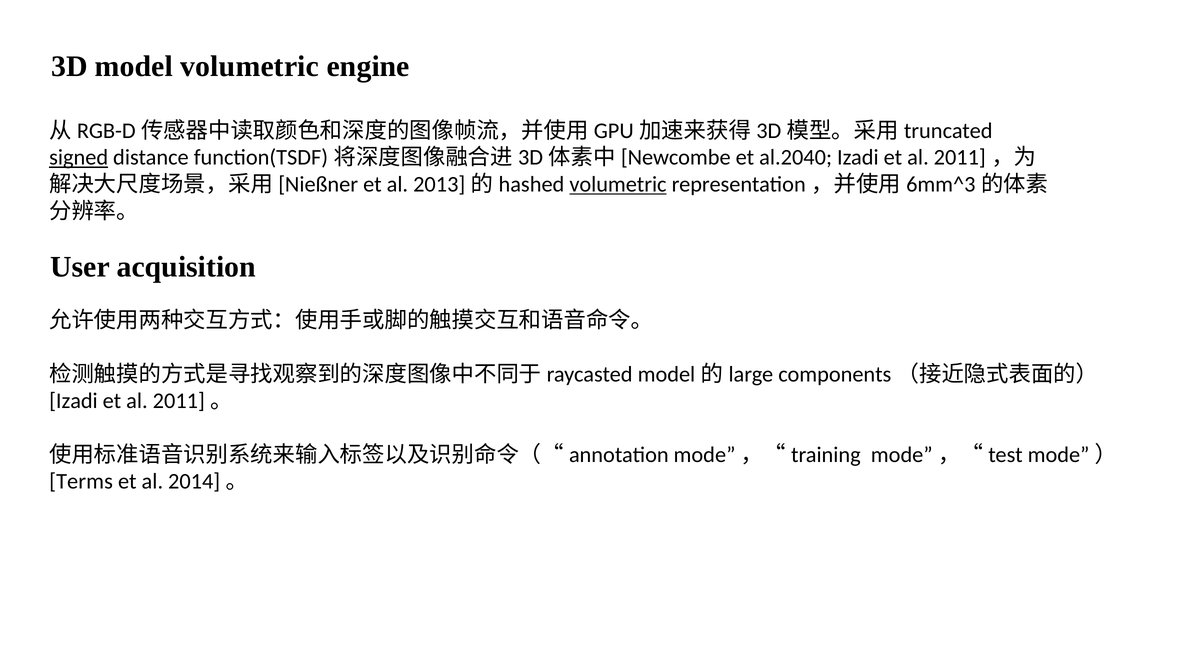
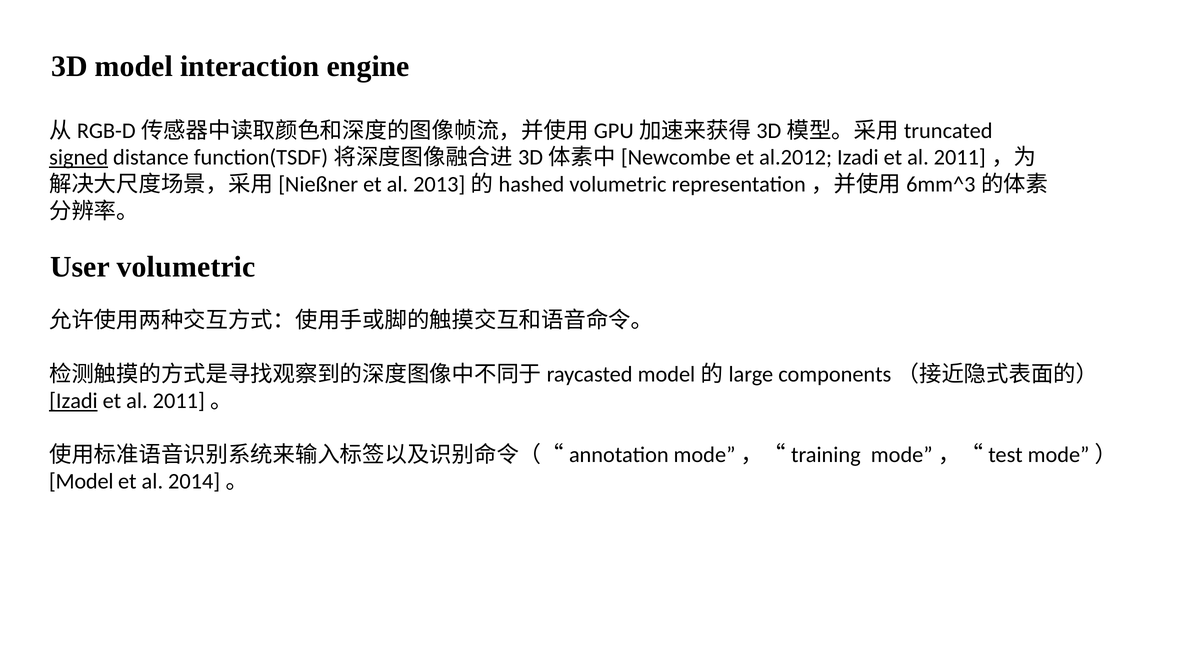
model volumetric: volumetric -> interaction
al.2040: al.2040 -> al.2012
volumetric at (618, 184) underline: present -> none
User acquisition: acquisition -> volumetric
Izadi at (73, 401) underline: none -> present
Terms at (81, 482): Terms -> Model
